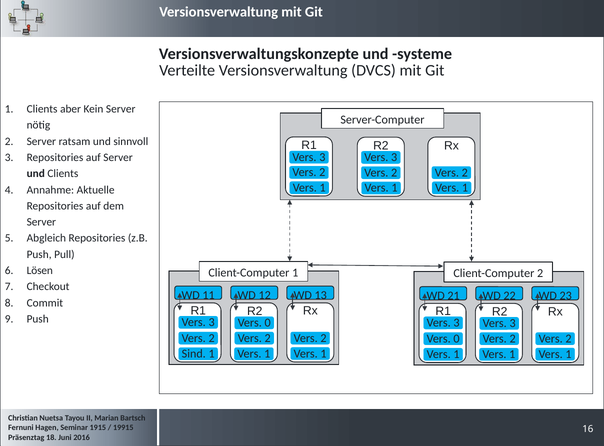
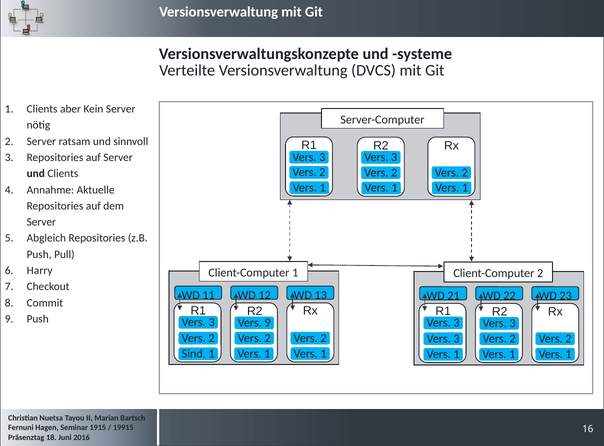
Lösen: Lösen -> Harry
0 at (268, 323): 0 -> 9
0 at (457, 339): 0 -> 3
